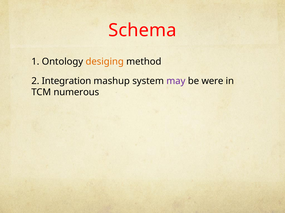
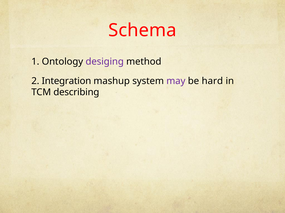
desiging colour: orange -> purple
were: were -> hard
numerous: numerous -> describing
